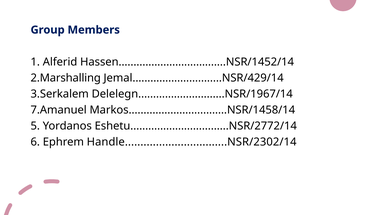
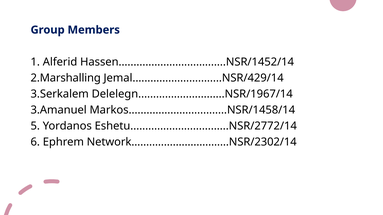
7.Amanuel: 7.Amanuel -> 3.Amanuel
Handle.................................NSR/2302/14: Handle.................................NSR/2302/14 -> Network.................................NSR/2302/14
